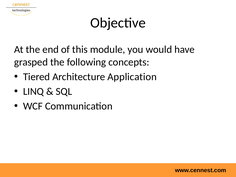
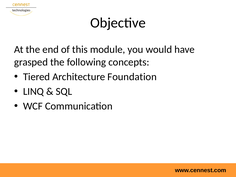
Application: Application -> Foundation
